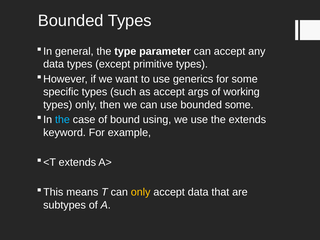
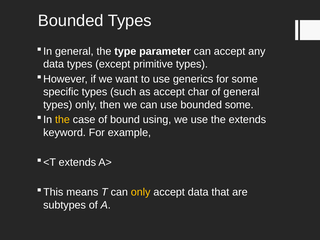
args: args -> char
of working: working -> general
the at (62, 120) colour: light blue -> yellow
